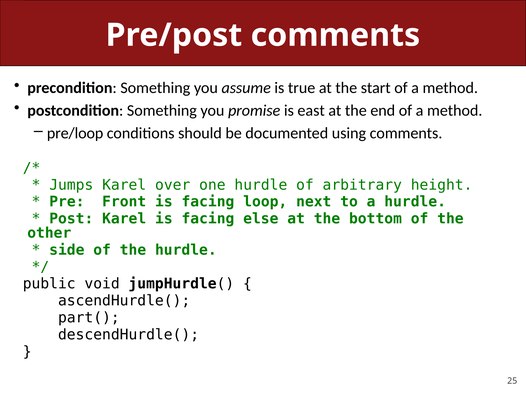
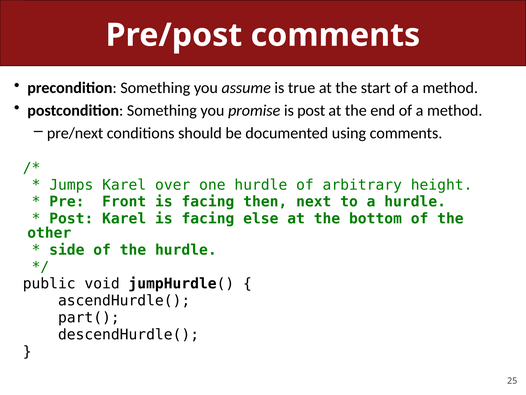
is east: east -> post
pre/loop: pre/loop -> pre/next
loop: loop -> then
